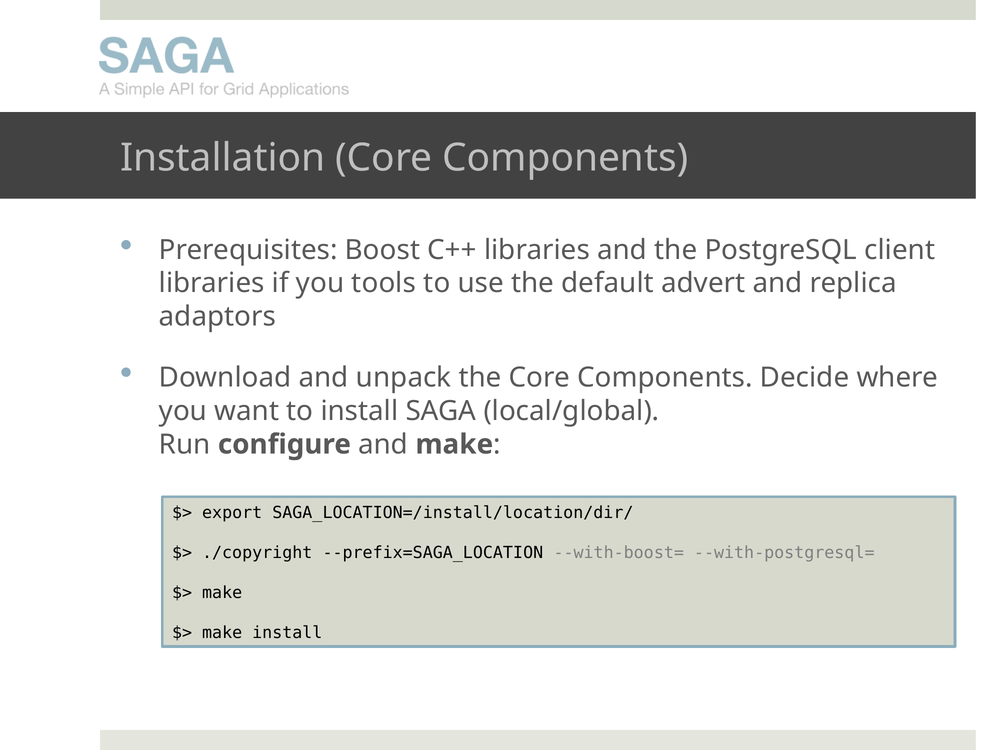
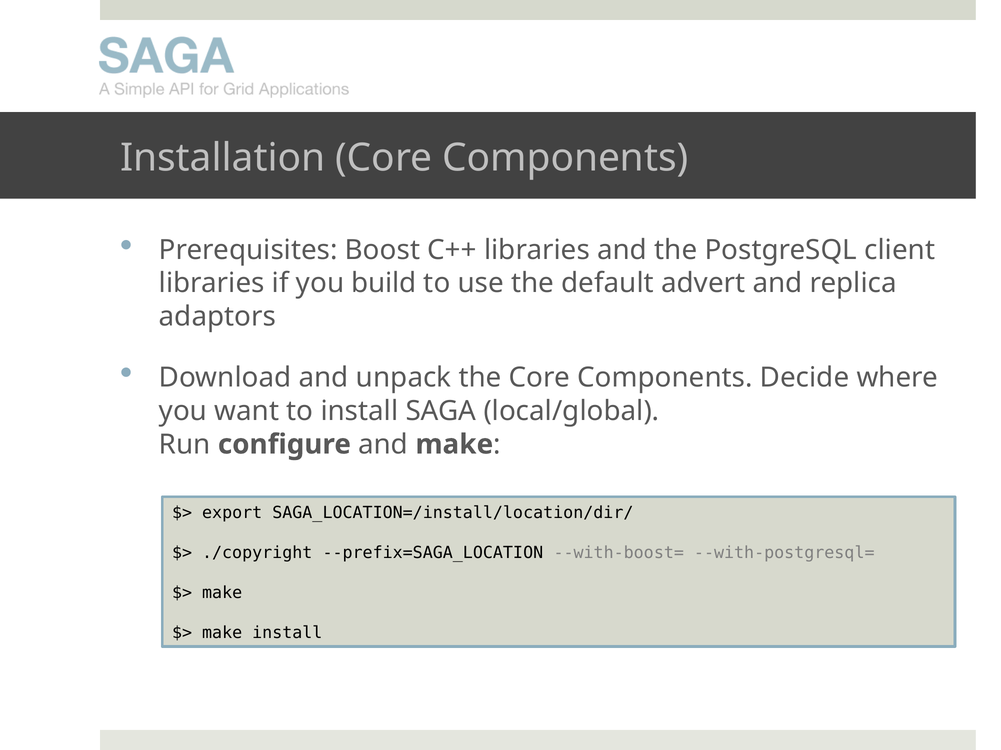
tools: tools -> build
